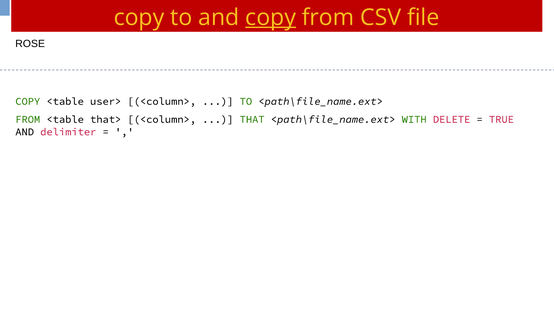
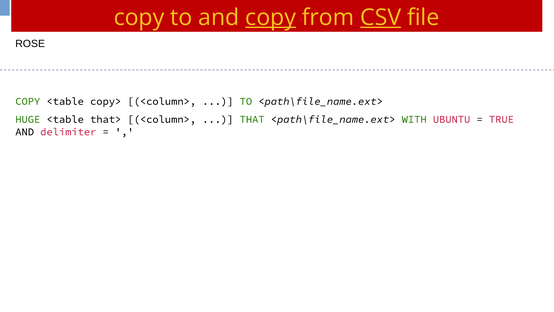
CSV underline: none -> present
user>: user> -> copy>
FROM at (28, 119): FROM -> HUGE
DELETE: DELETE -> UBUNTU
